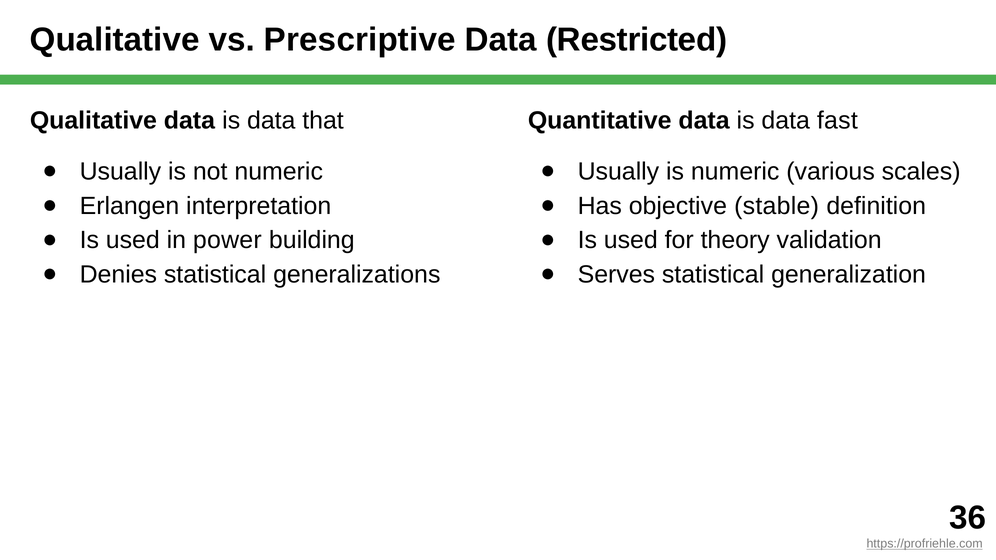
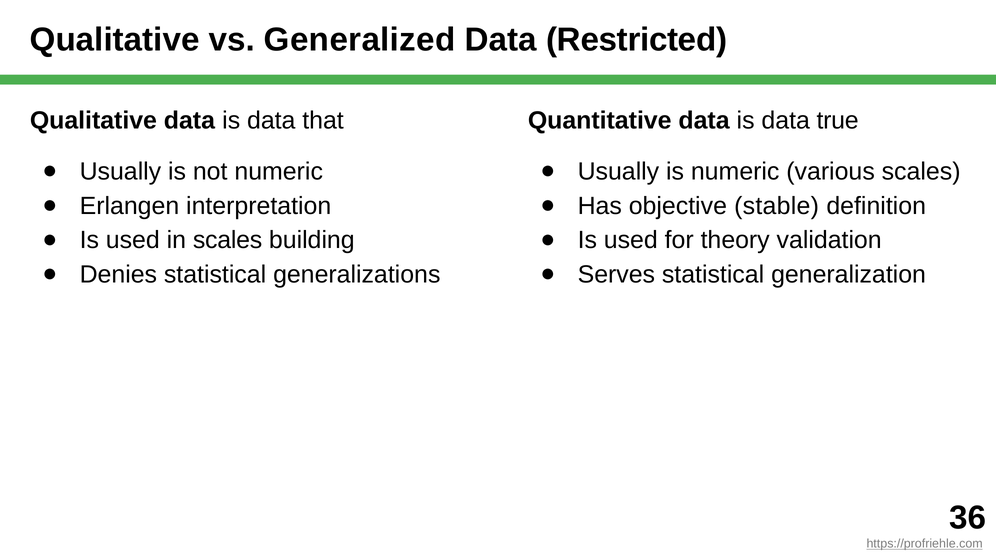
Prescriptive: Prescriptive -> Generalized
fast: fast -> true
in power: power -> scales
